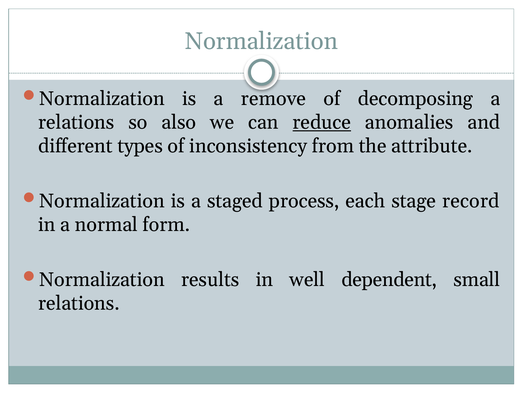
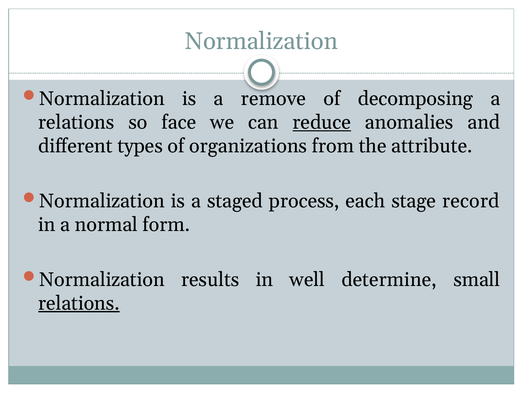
also: also -> face
inconsistency: inconsistency -> organizations
dependent: dependent -> determine
relations at (79, 303) underline: none -> present
